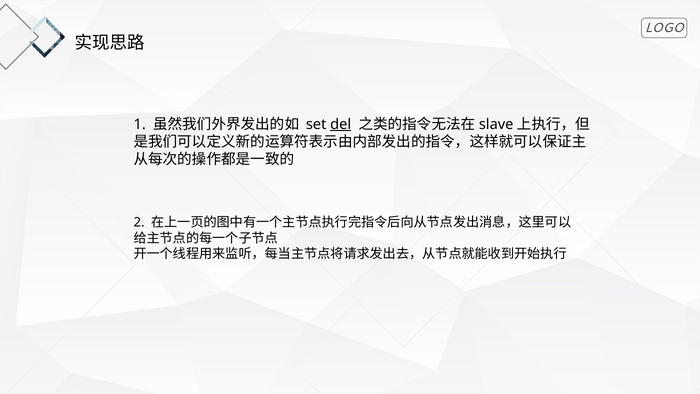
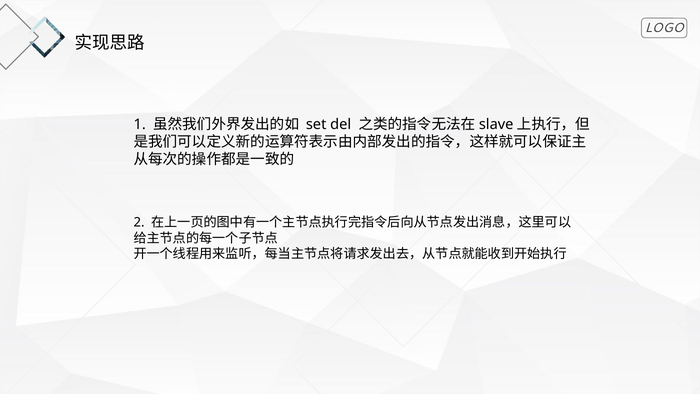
del underline: present -> none
